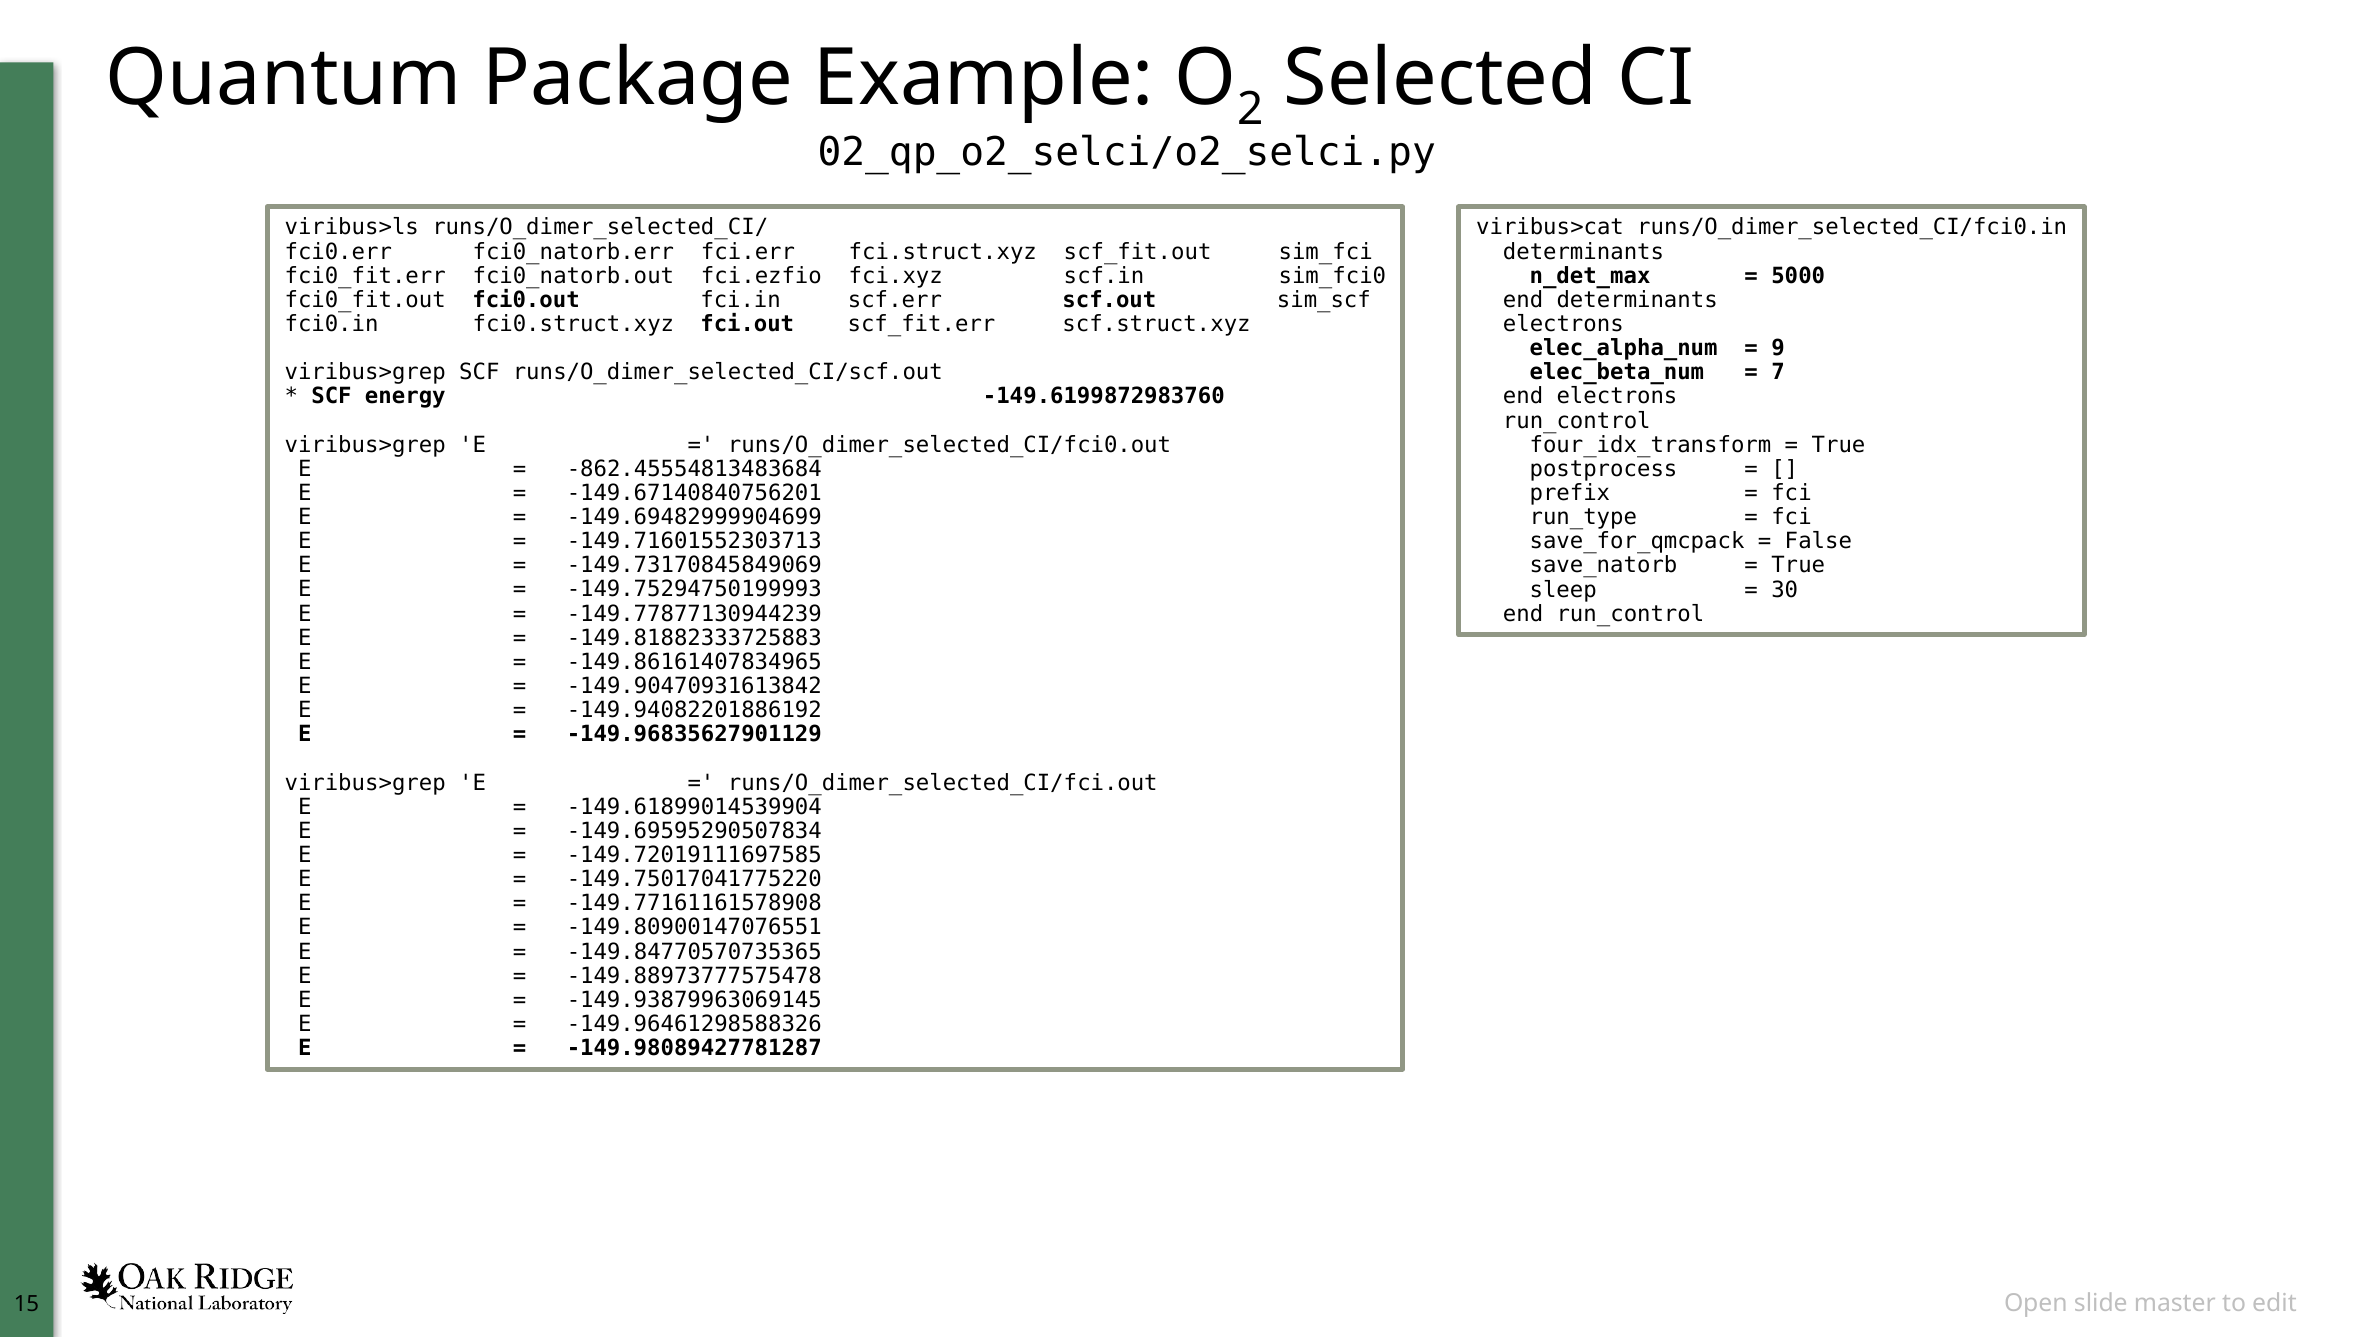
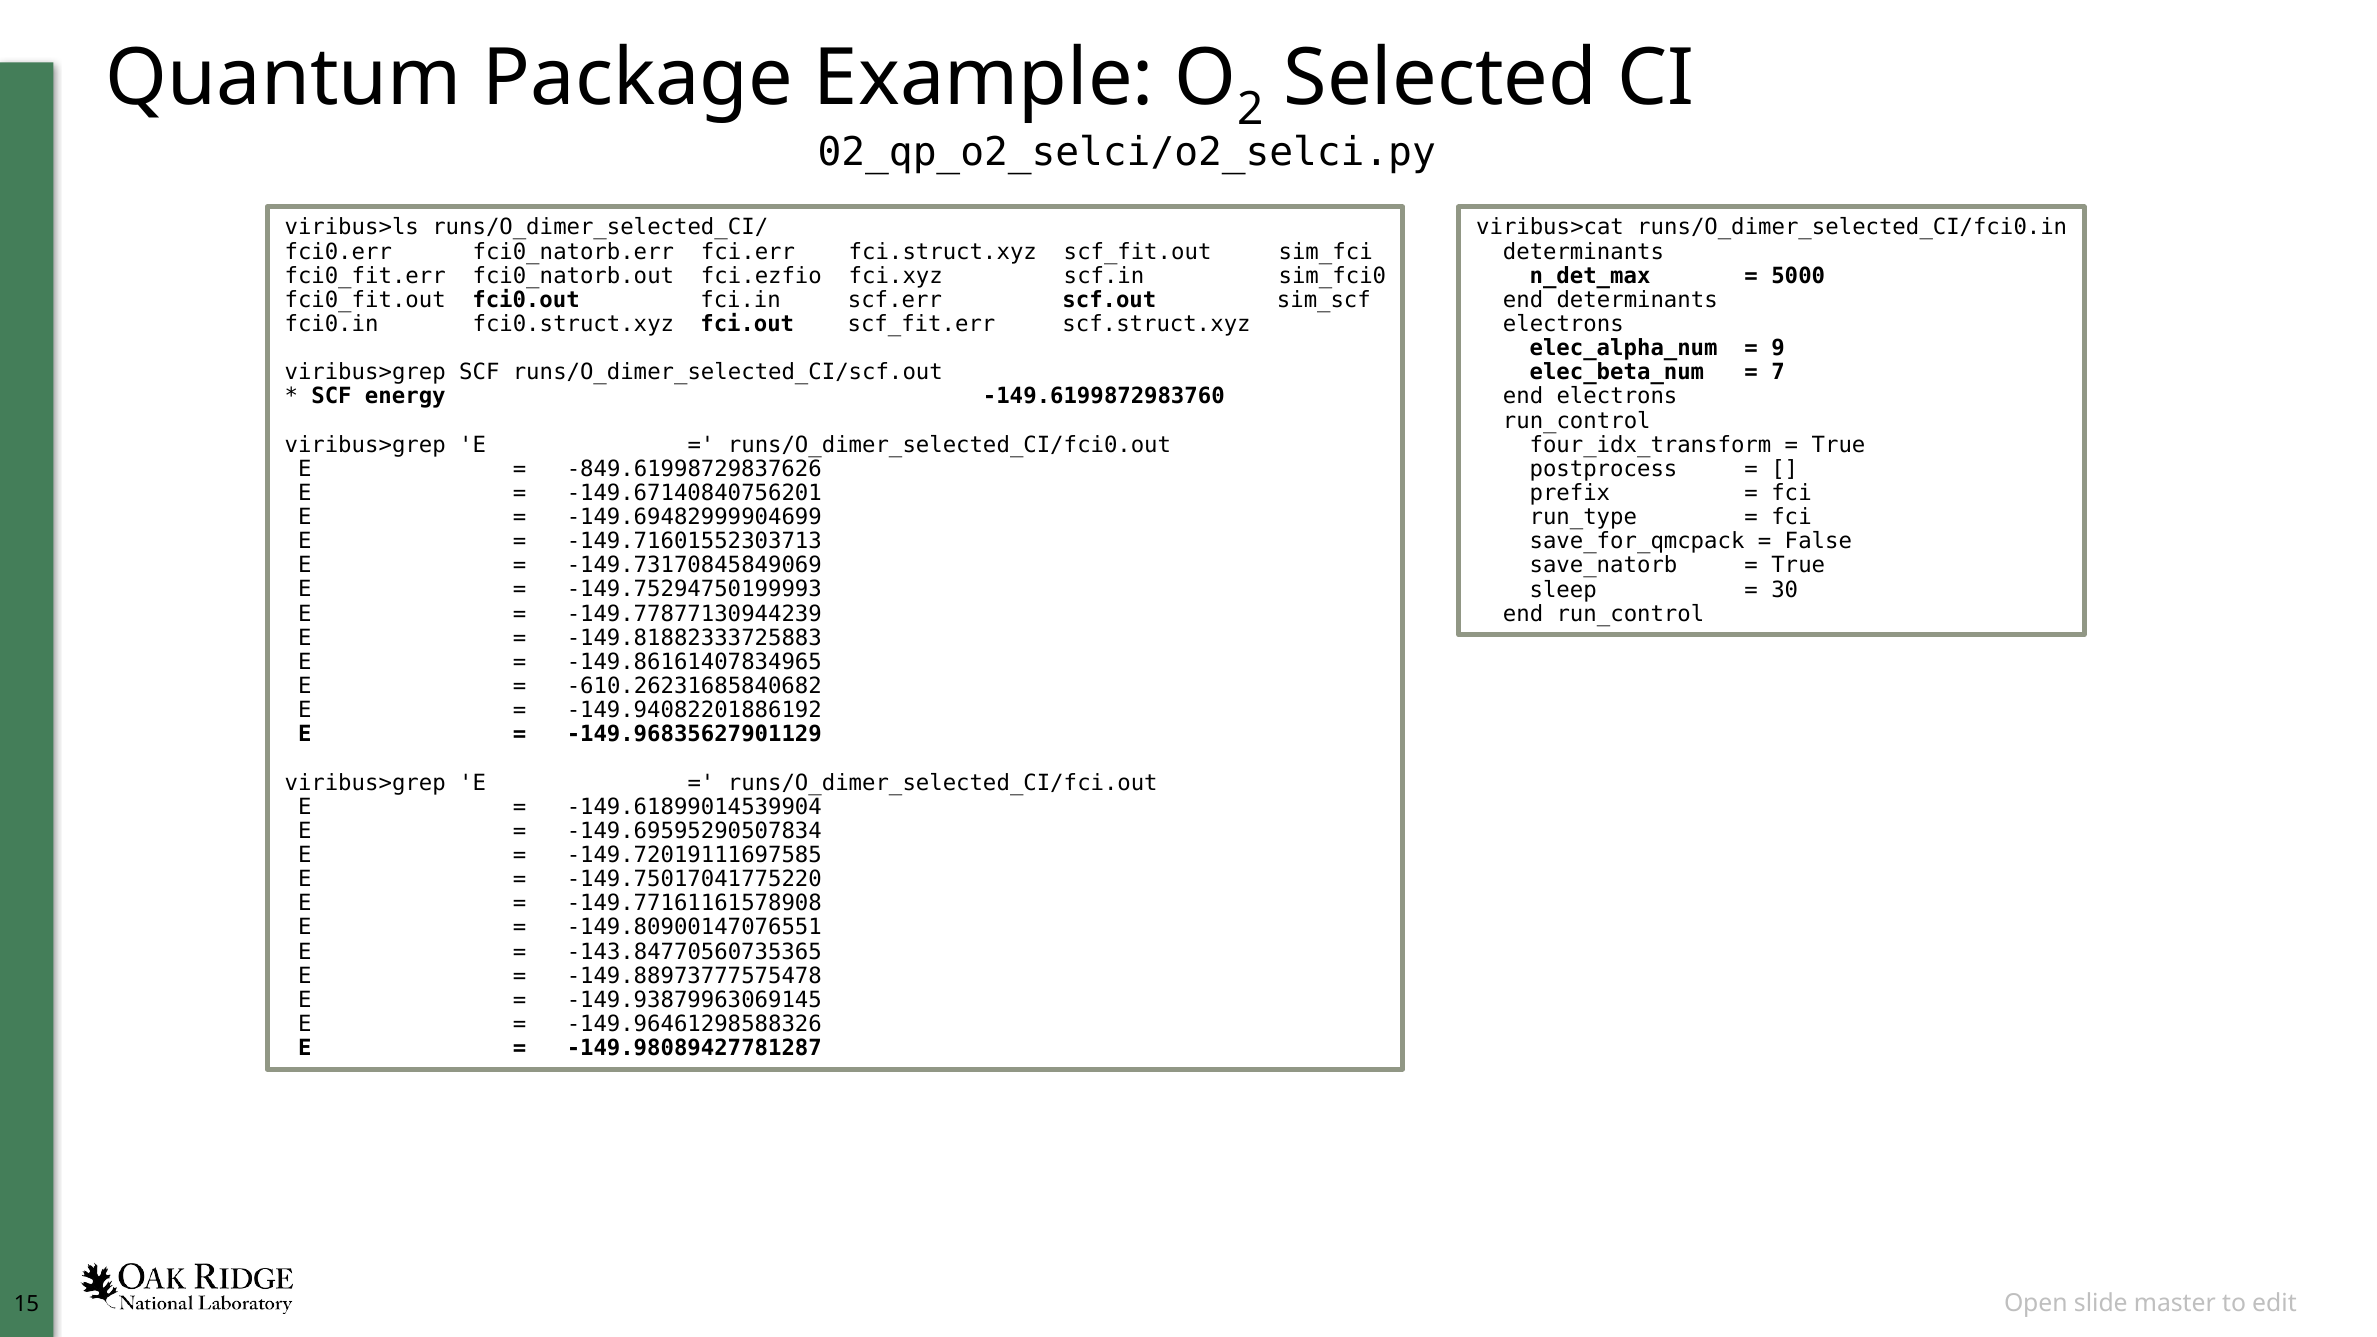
-862.45554813483684: -862.45554813483684 -> -849.61998729837626
-149.90470931613842: -149.90470931613842 -> -610.26231685840682
-149.84770570735365: -149.84770570735365 -> -143.84770560735365
